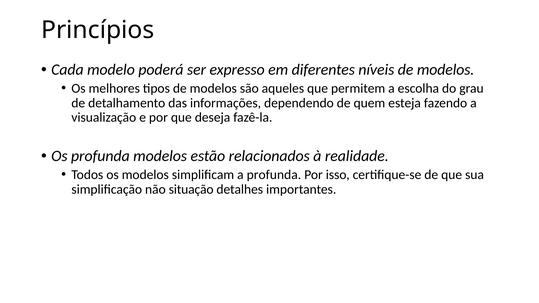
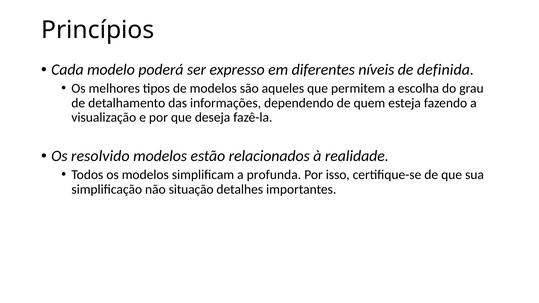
níveis de modelos: modelos -> definida
Os profunda: profunda -> resolvido
